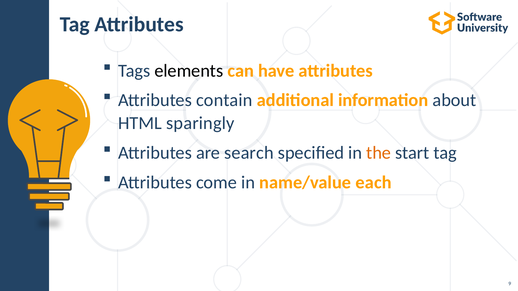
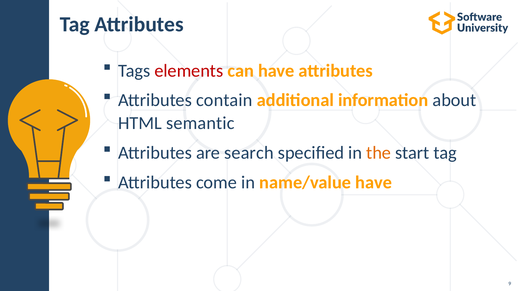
elements colour: black -> red
sparingly: sparingly -> semantic
name/value each: each -> have
